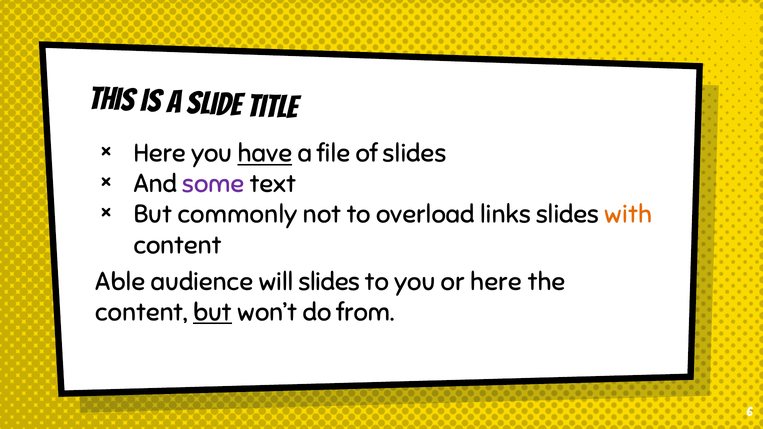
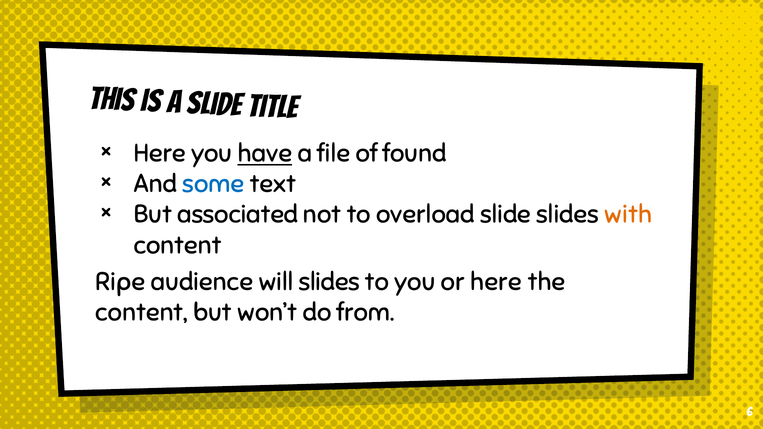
of slides: slides -> found
some colour: purple -> blue
commonly: commonly -> associated
overload links: links -> slide
Able: Able -> Ripe
but at (213, 313) underline: present -> none
